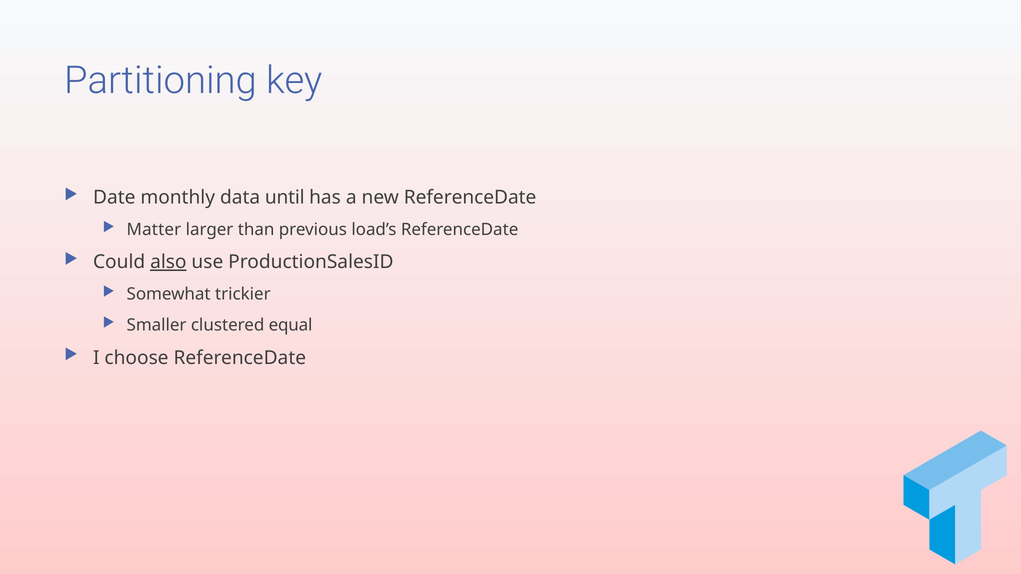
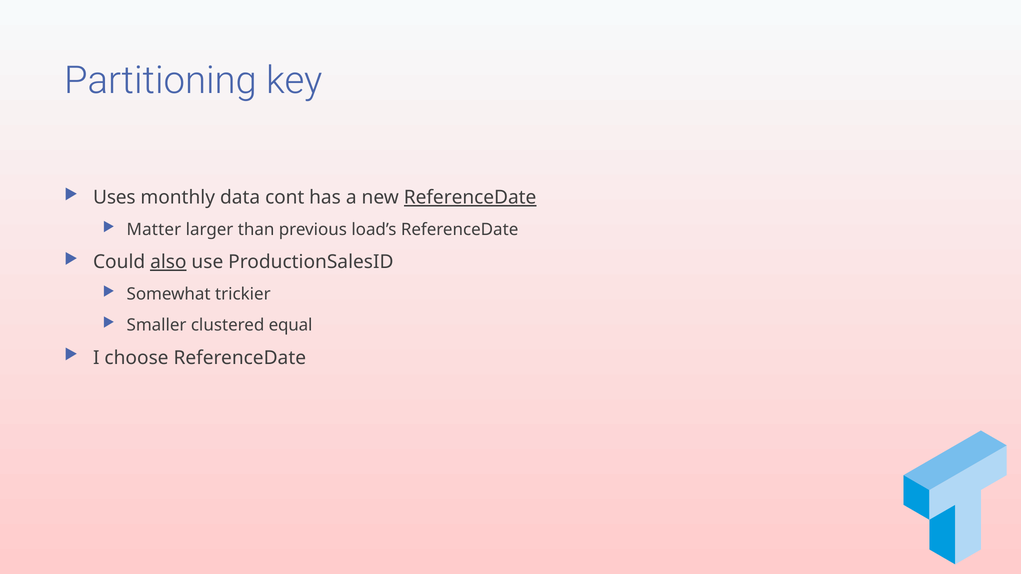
Date: Date -> Uses
until: until -> cont
ReferenceDate at (470, 198) underline: none -> present
